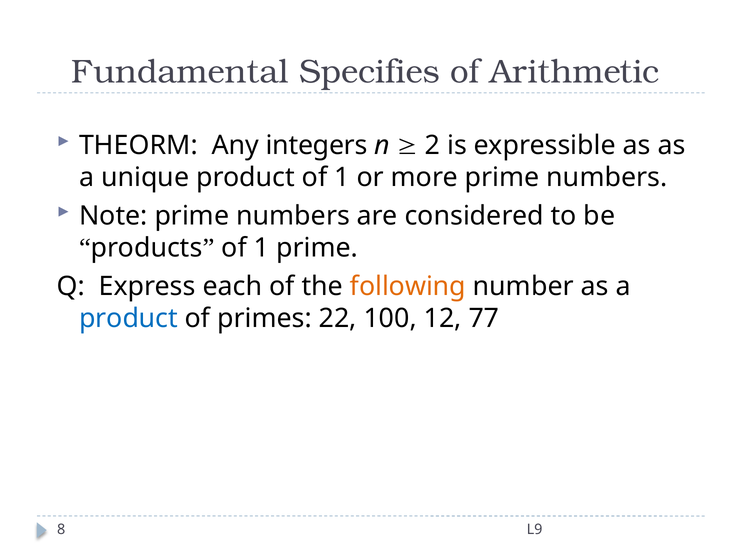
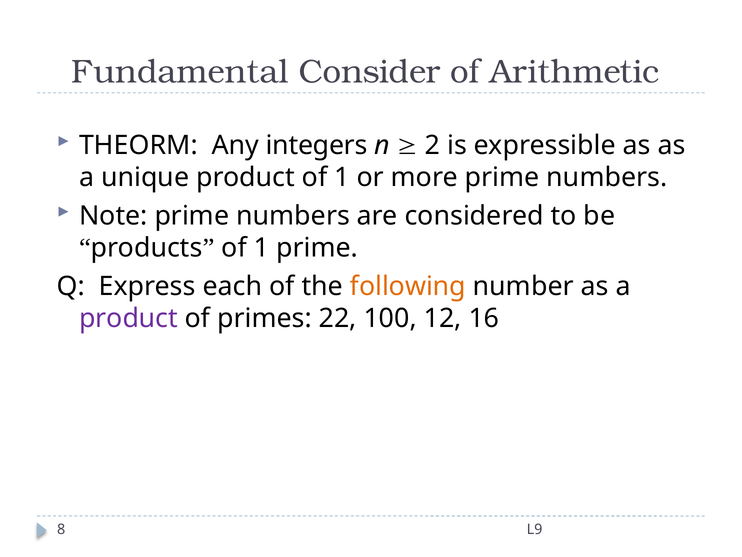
Specifies: Specifies -> Consider
product at (128, 318) colour: blue -> purple
77: 77 -> 16
